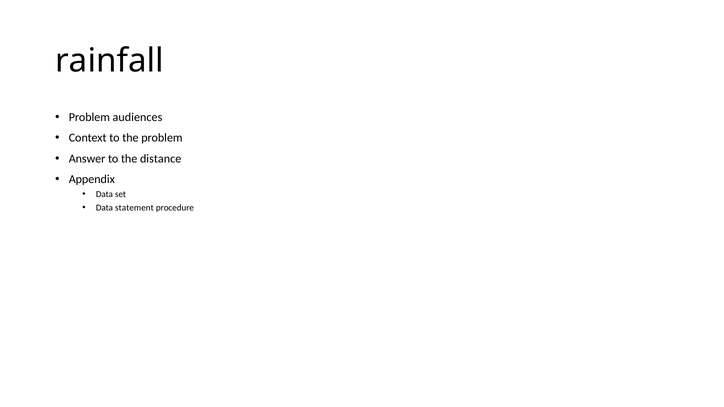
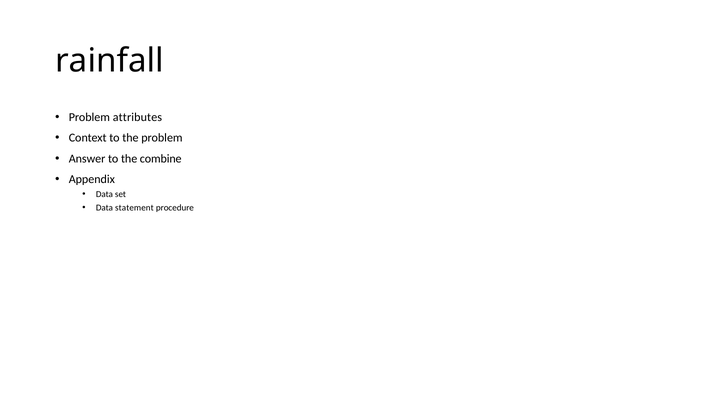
audiences: audiences -> attributes
distance: distance -> combine
